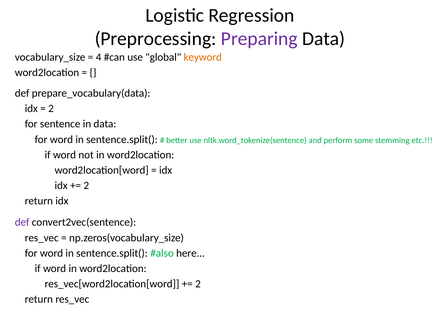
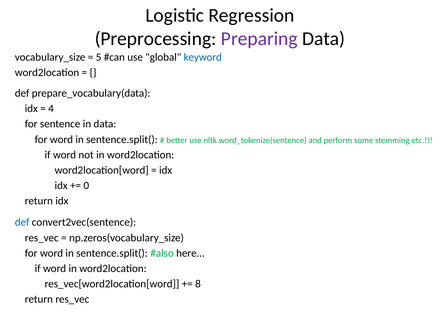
4: 4 -> 5
keyword colour: orange -> blue
2 at (51, 109): 2 -> 4
2 at (86, 186): 2 -> 0
def at (22, 222) colour: purple -> blue
2 at (198, 284): 2 -> 8
